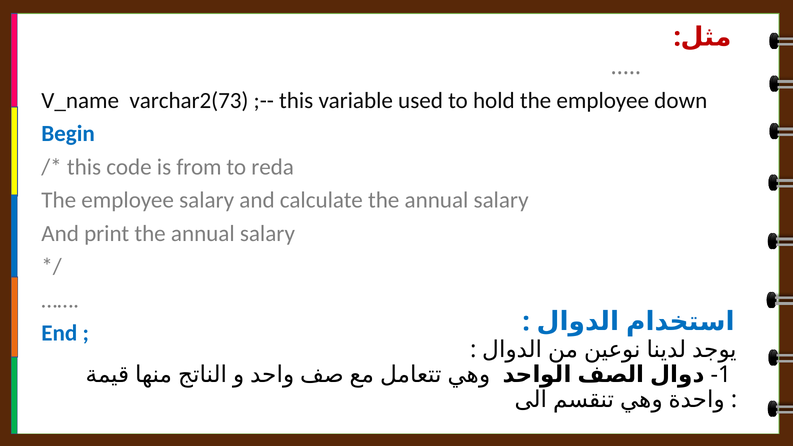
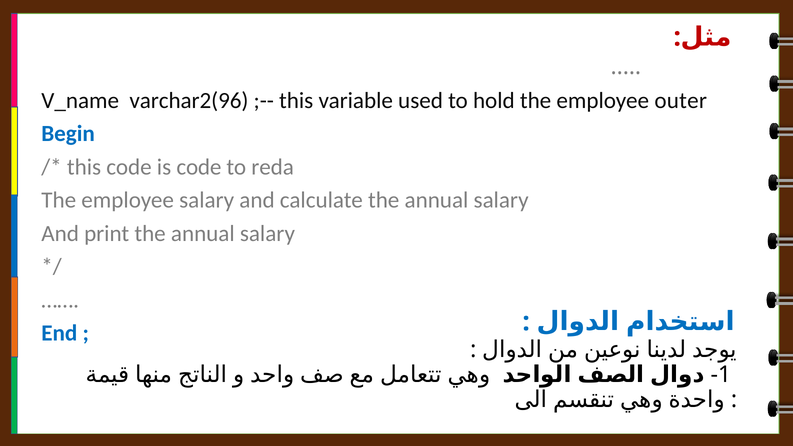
varchar2(73: varchar2(73 -> varchar2(96
down: down -> outer
is from: from -> code
